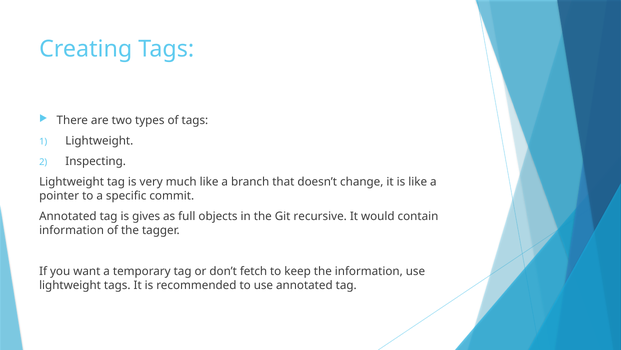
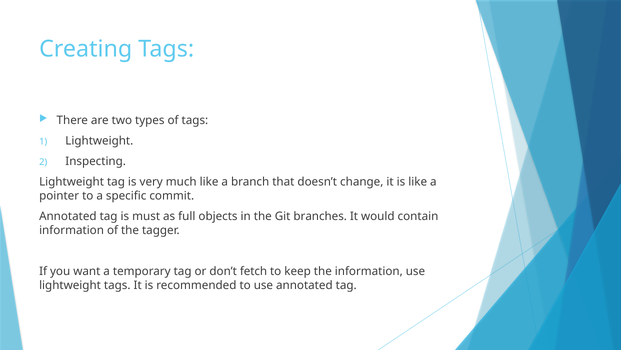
gives: gives -> must
recursive: recursive -> branches
